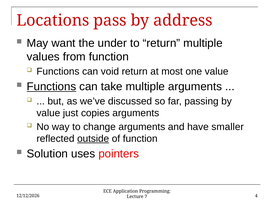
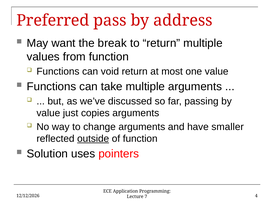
Locations: Locations -> Preferred
under: under -> break
Functions at (51, 87) underline: present -> none
